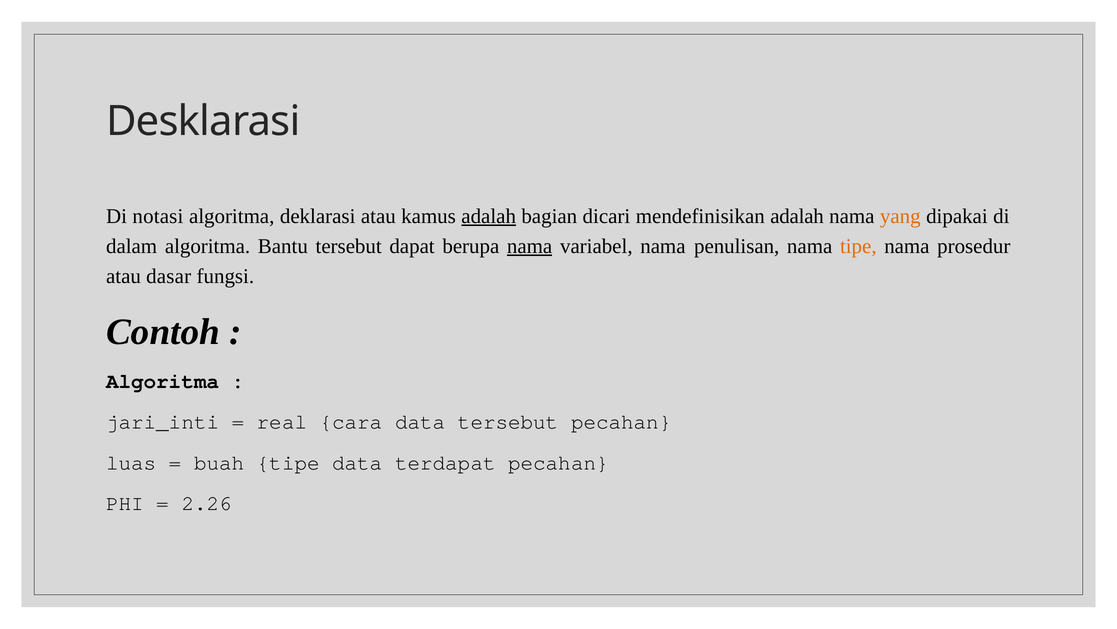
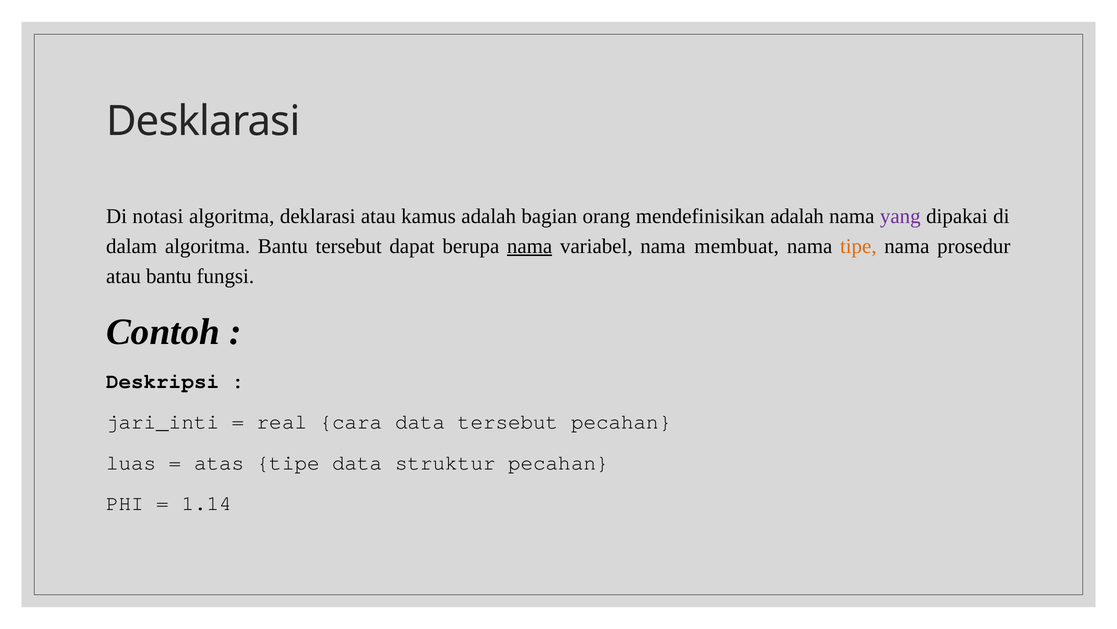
adalah at (489, 216) underline: present -> none
dicari: dicari -> orang
yang colour: orange -> purple
penulisan: penulisan -> membuat
atau dasar: dasar -> bantu
Algoritma at (163, 381): Algoritma -> Deskripsi
buah: buah -> atas
terdapat: terdapat -> struktur
2.26: 2.26 -> 1.14
